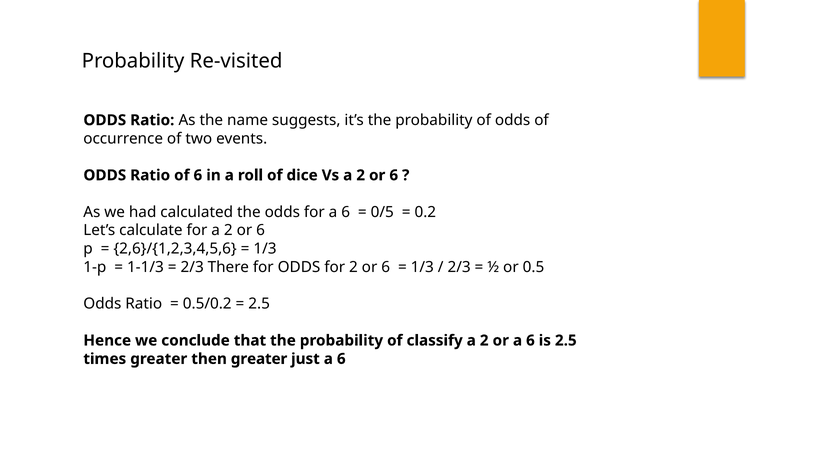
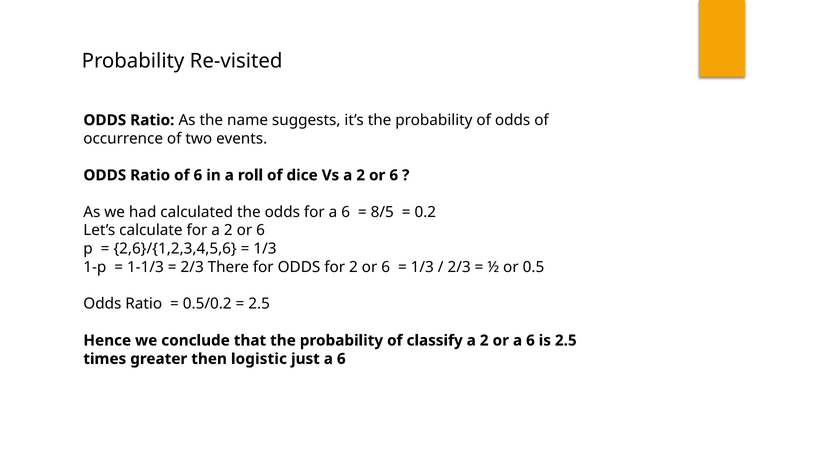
0/5: 0/5 -> 8/5
then greater: greater -> logistic
